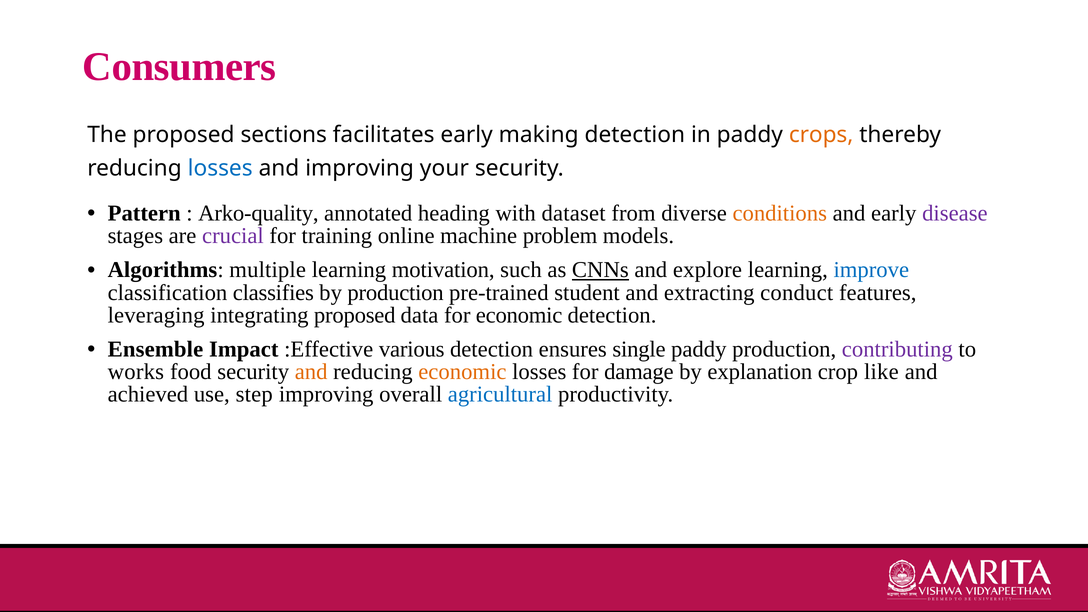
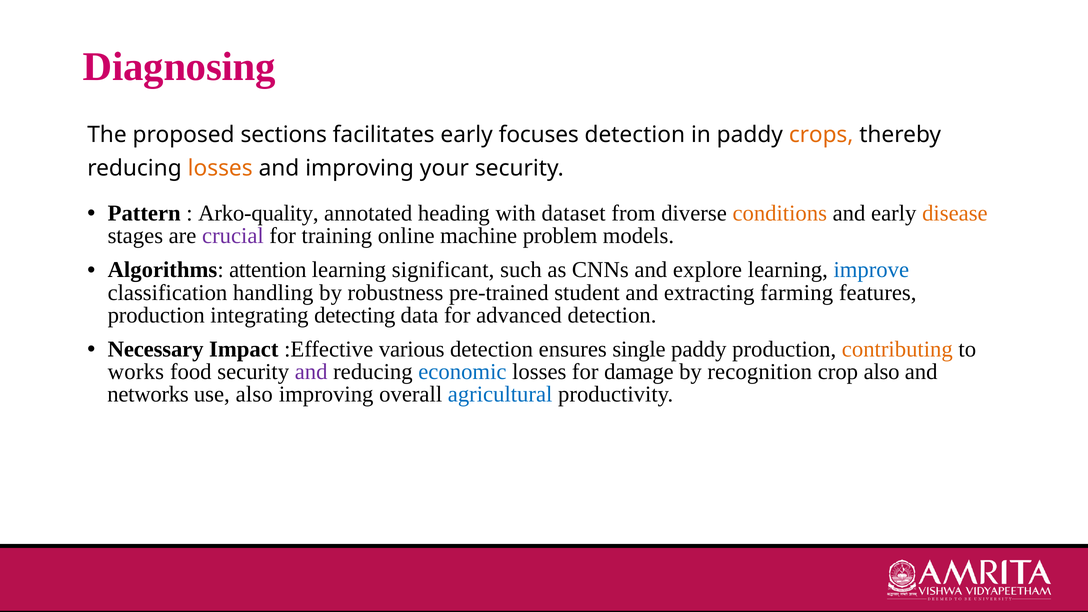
Consumers: Consumers -> Diagnosing
making: making -> focuses
losses at (220, 168) colour: blue -> orange
disease colour: purple -> orange
multiple: multiple -> attention
motivation: motivation -> significant
CNNs underline: present -> none
classifies: classifies -> handling
by production: production -> robustness
conduct: conduct -> farming
leveraging at (156, 315): leveraging -> production
integrating proposed: proposed -> detecting
for economic: economic -> advanced
Ensemble: Ensemble -> Necessary
contributing colour: purple -> orange
and at (311, 372) colour: orange -> purple
economic at (462, 372) colour: orange -> blue
explanation: explanation -> recognition
crop like: like -> also
achieved: achieved -> networks
use step: step -> also
